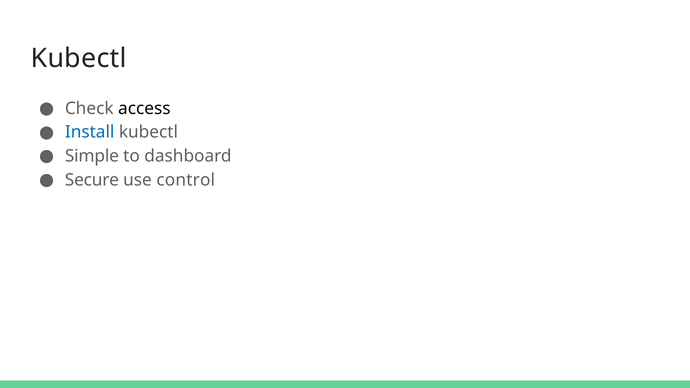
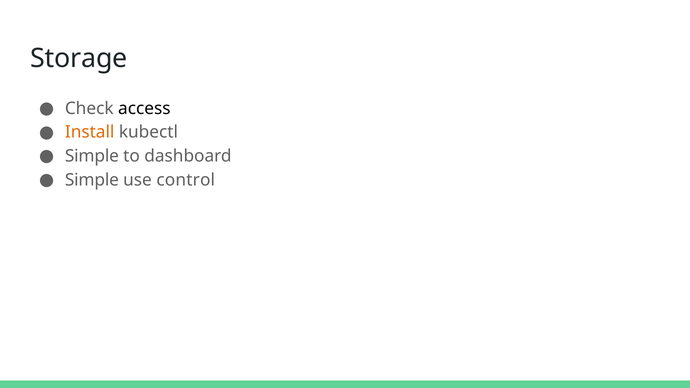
Kubectl at (79, 58): Kubectl -> Storage
Install colour: blue -> orange
Secure at (92, 180): Secure -> Simple
